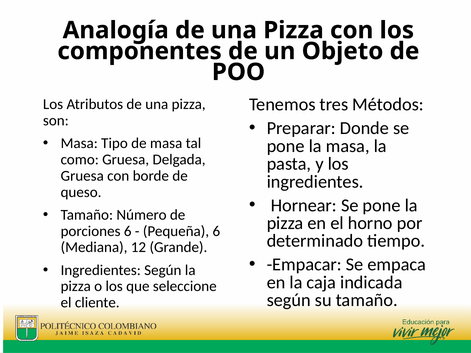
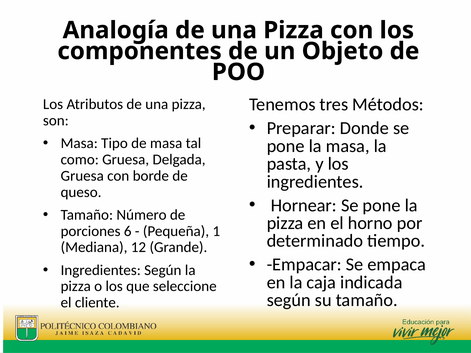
Pequeña 6: 6 -> 1
